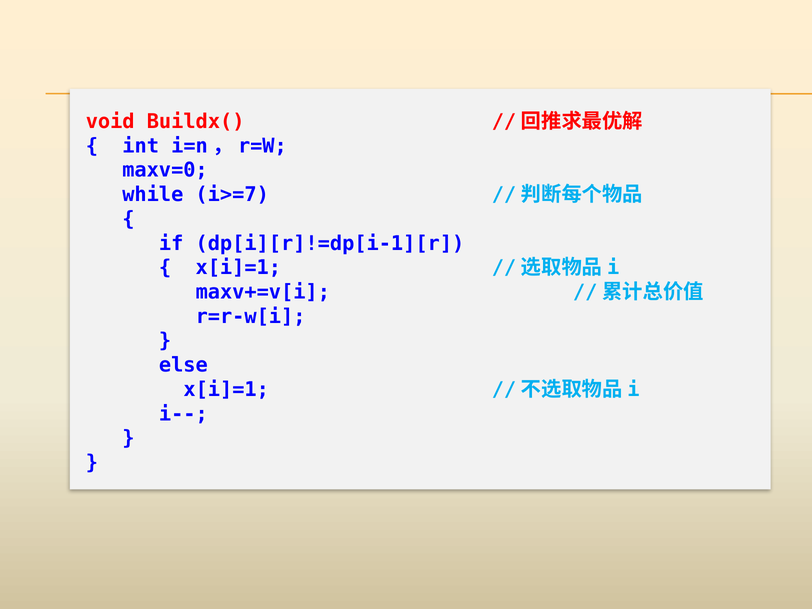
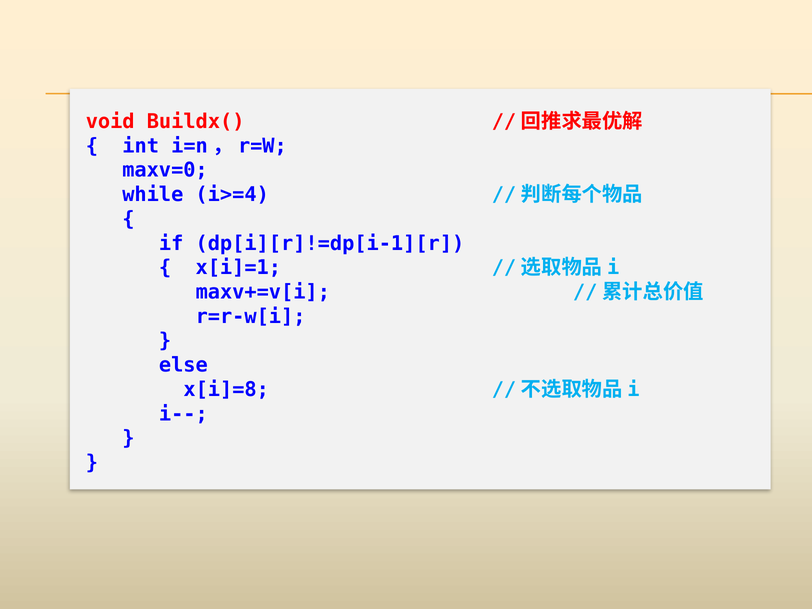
i>=7: i>=7 -> i>=4
x[i]=1 at (226, 390): x[i]=1 -> x[i]=8
